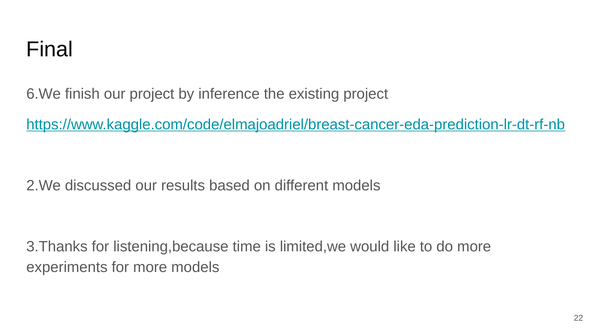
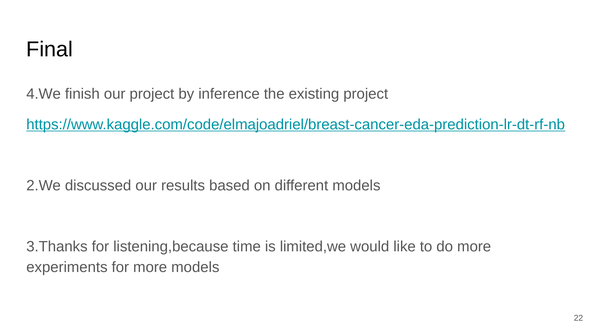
6.We: 6.We -> 4.We
